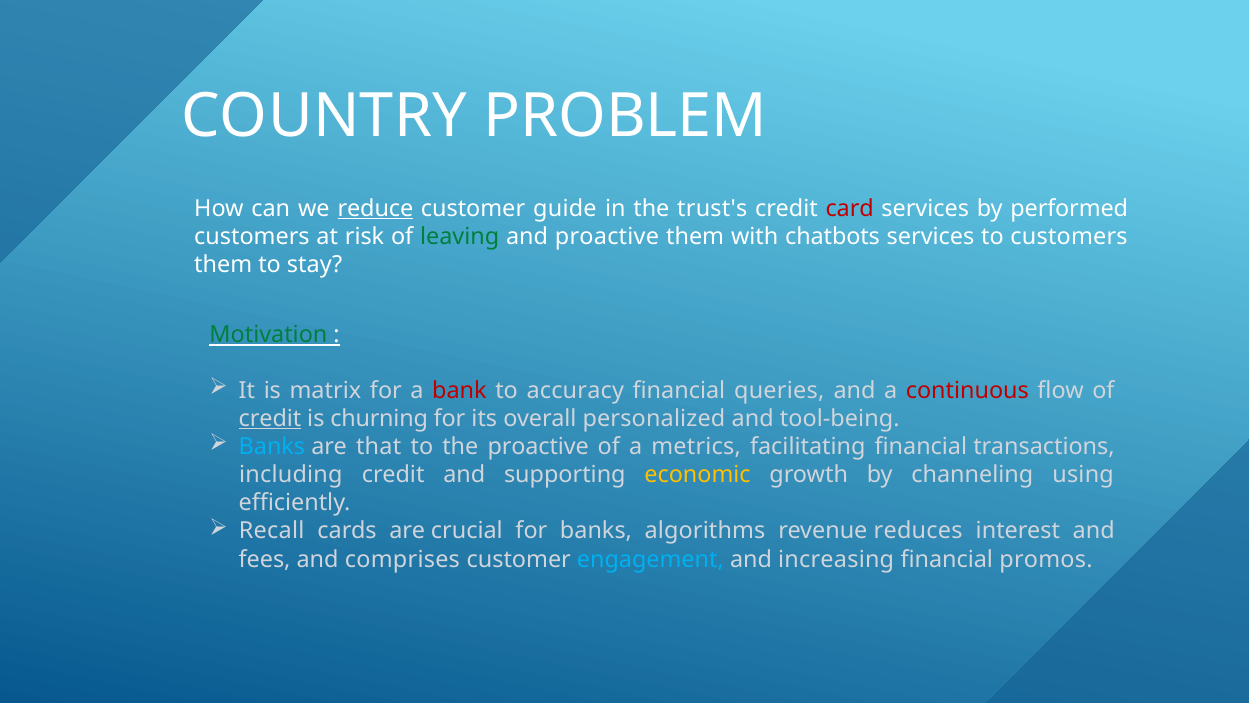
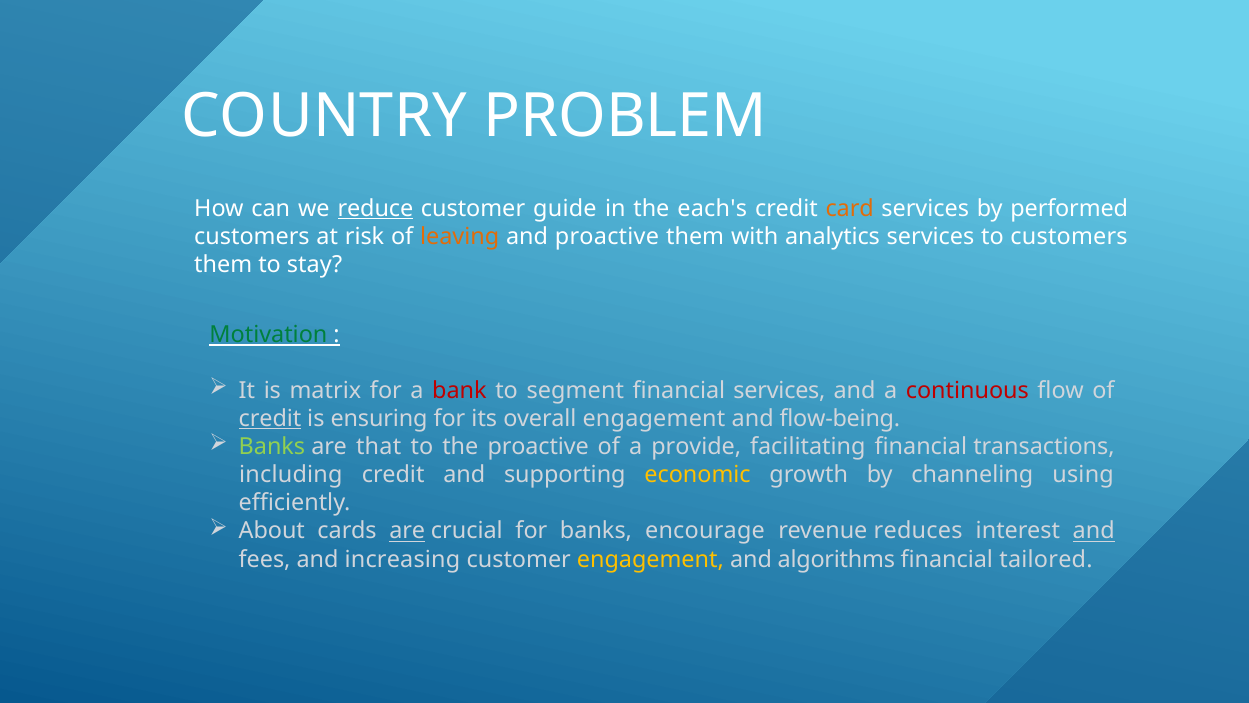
trust's: trust's -> each's
card colour: red -> orange
leaving colour: green -> orange
chatbots: chatbots -> analytics
accuracy: accuracy -> segment
financial queries: queries -> services
churning: churning -> ensuring
overall personalized: personalized -> engagement
tool-being: tool-being -> flow-being
Banks at (272, 447) colour: light blue -> light green
metrics: metrics -> provide
Recall: Recall -> About
are at (407, 531) underline: none -> present
algorithms: algorithms -> encourage
and at (1094, 531) underline: none -> present
comprises: comprises -> increasing
engagement at (650, 559) colour: light blue -> yellow
increasing: increasing -> algorithms
promos: promos -> tailored
